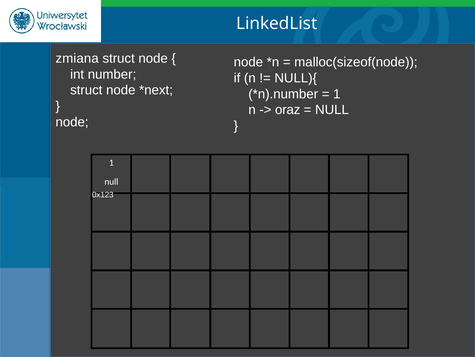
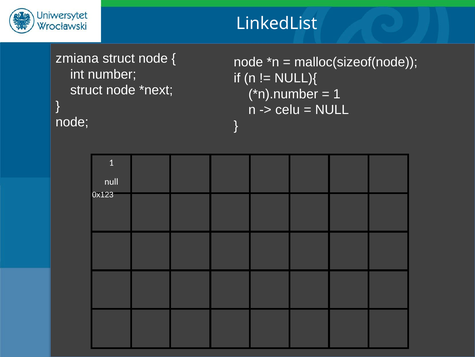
oraz: oraz -> celu
